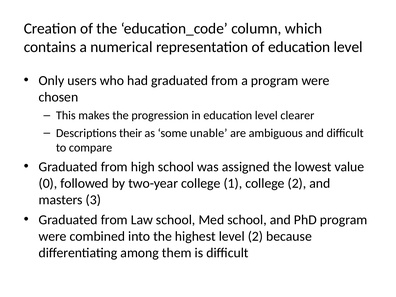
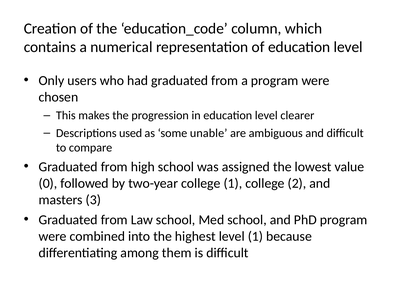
their: their -> used
level 2: 2 -> 1
